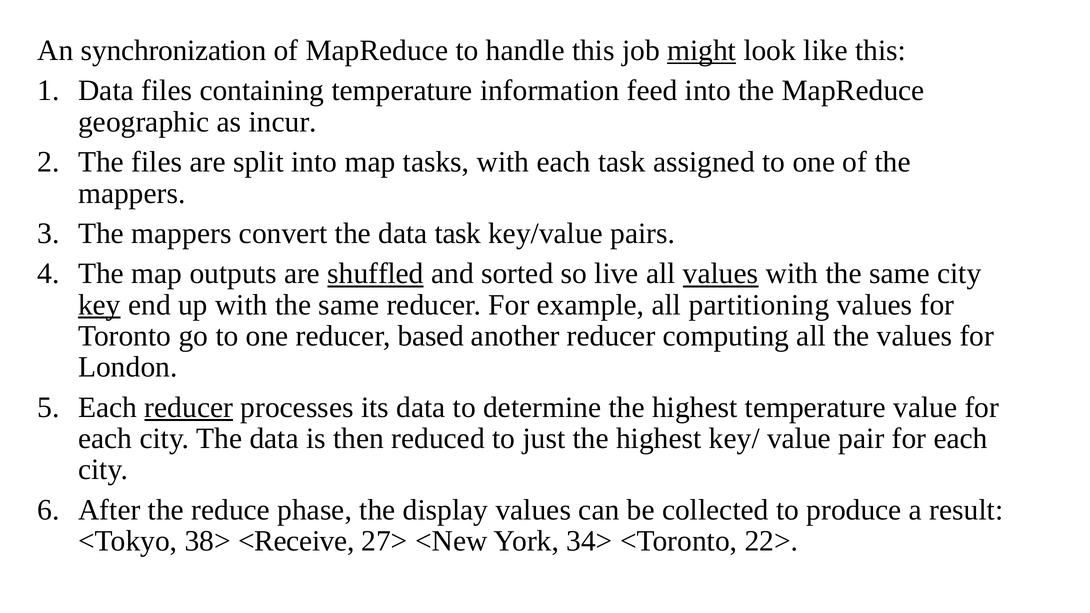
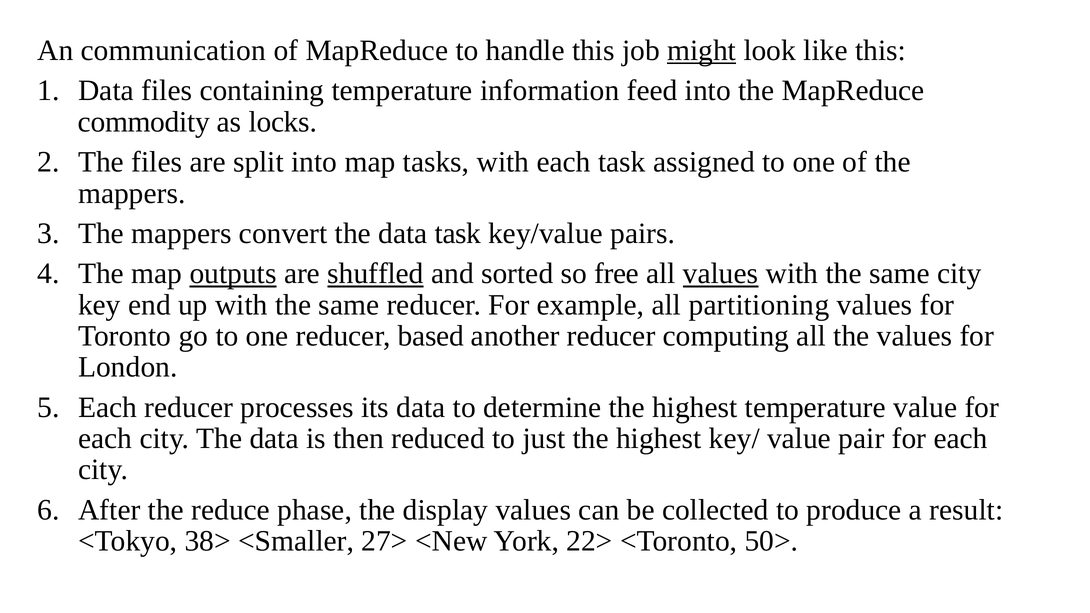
synchronization: synchronization -> communication
geographic: geographic -> commodity
incur: incur -> locks
outputs underline: none -> present
live: live -> free
key underline: present -> none
reducer at (189, 407) underline: present -> none
<Receive: <Receive -> <Smaller
34>: 34> -> 22>
22>: 22> -> 50>
